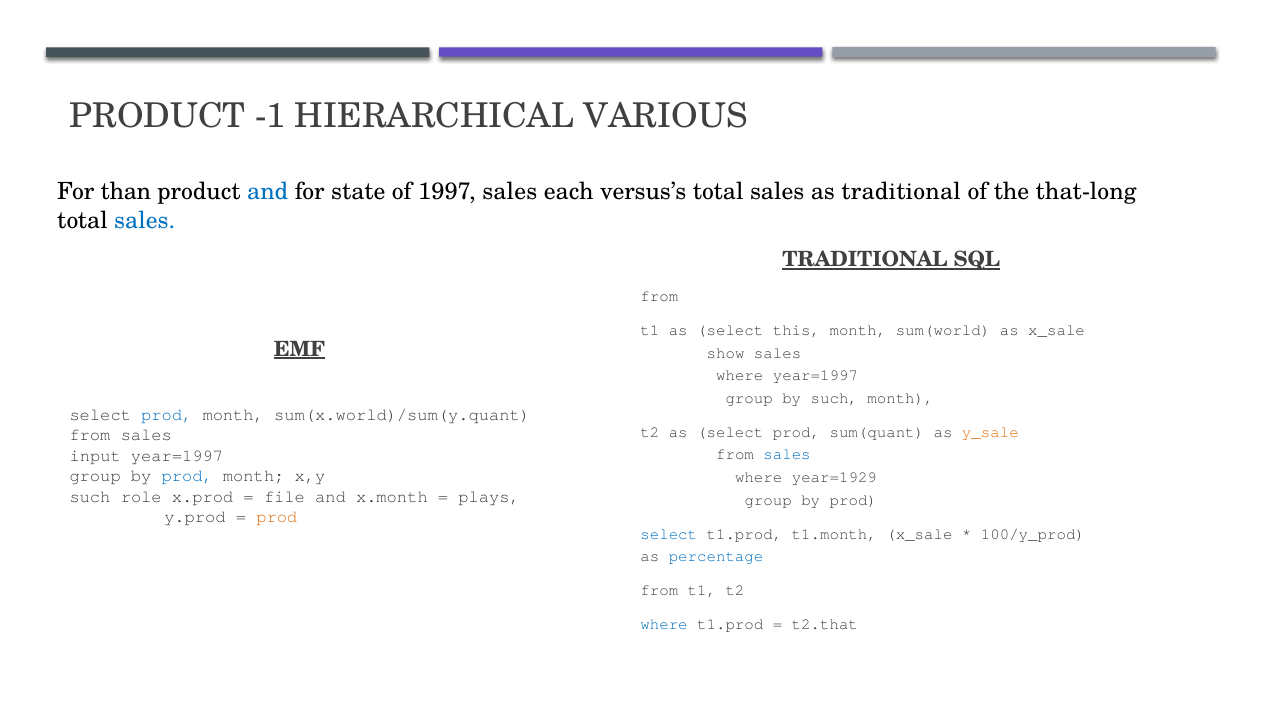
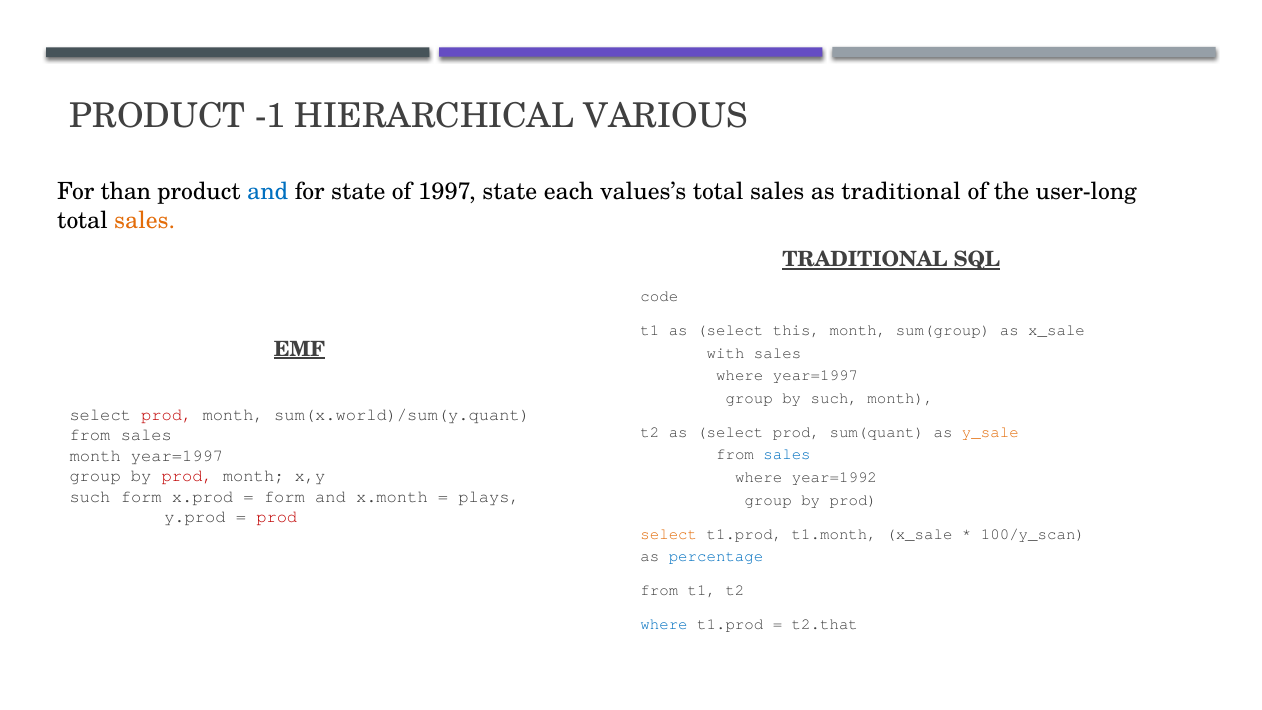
1997 sales: sales -> state
versus’s: versus’s -> values’s
that-long: that-long -> user-long
sales at (145, 221) colour: blue -> orange
from at (659, 296): from -> code
sum(world: sum(world -> sum(group
show: show -> with
prod at (167, 415) colour: blue -> red
input at (95, 455): input -> month
prod at (187, 476) colour: blue -> red
year=1929: year=1929 -> year=1992
such role: role -> form
file at (284, 496): file -> form
prod at (277, 517) colour: orange -> red
select at (669, 534) colour: blue -> orange
100/y_prod: 100/y_prod -> 100/y_scan
